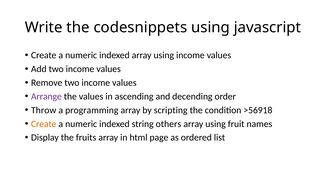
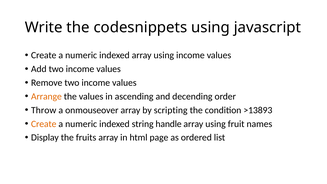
Arrange colour: purple -> orange
programming: programming -> onmouseover
>56918: >56918 -> >13893
others: others -> handle
